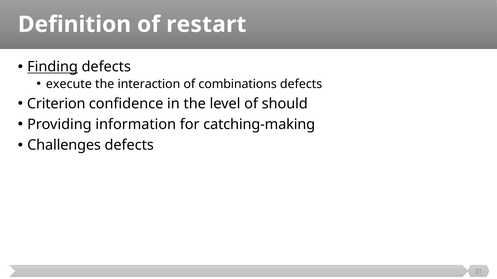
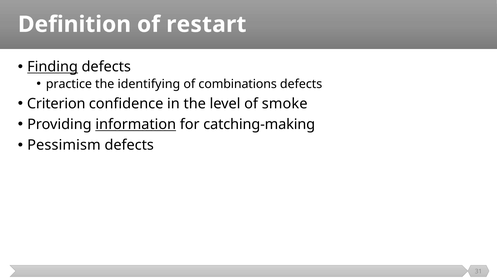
execute: execute -> practice
interaction: interaction -> identifying
should: should -> smoke
information underline: none -> present
Challenges: Challenges -> Pessimism
